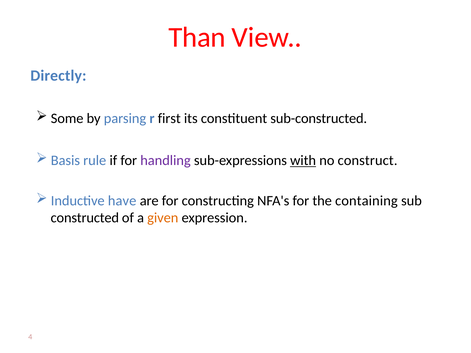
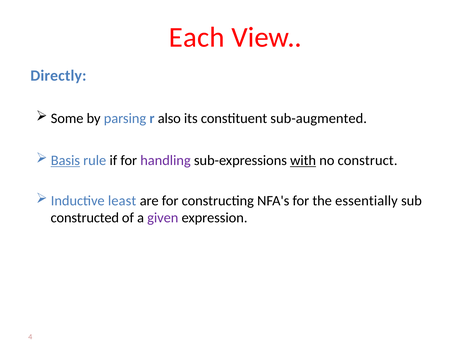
Than: Than -> Each
first: first -> also
sub-constructed: sub-constructed -> sub-augmented
Basis underline: none -> present
have: have -> least
containing: containing -> essentially
given colour: orange -> purple
